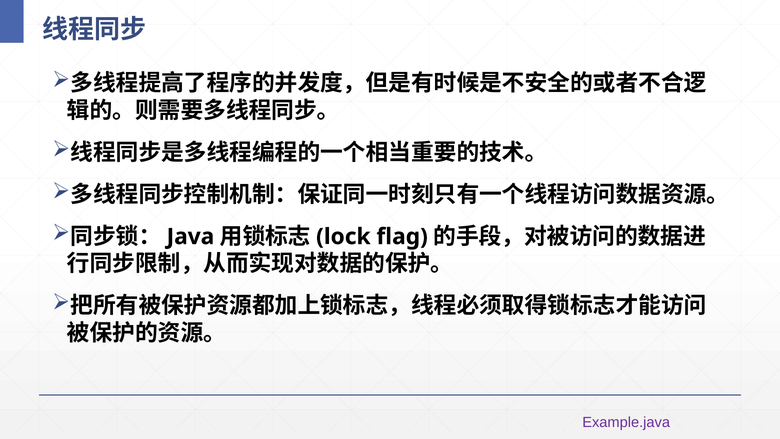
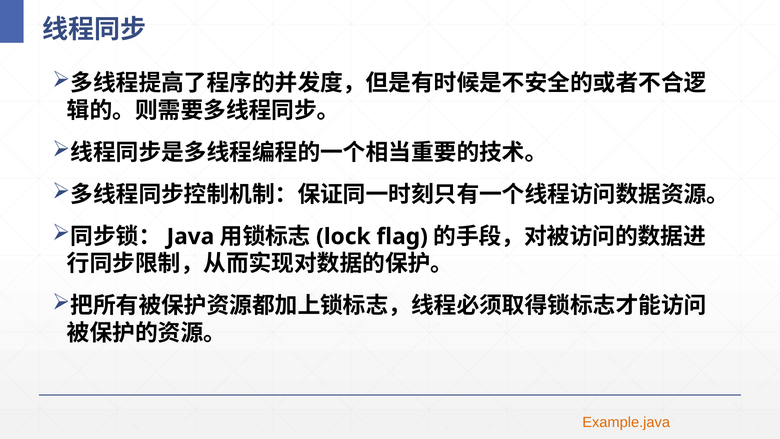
Example.java colour: purple -> orange
